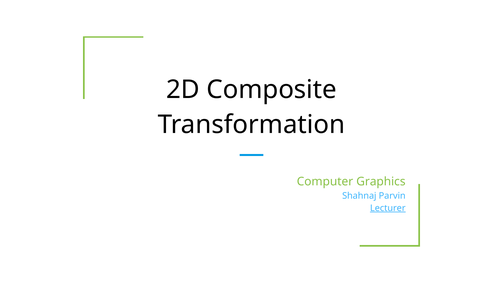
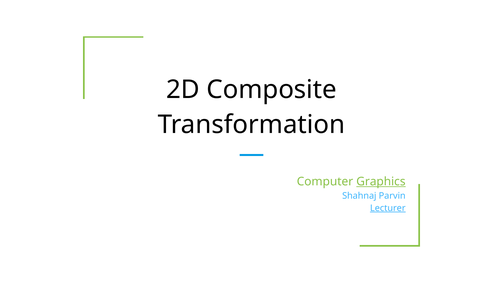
Graphics underline: none -> present
